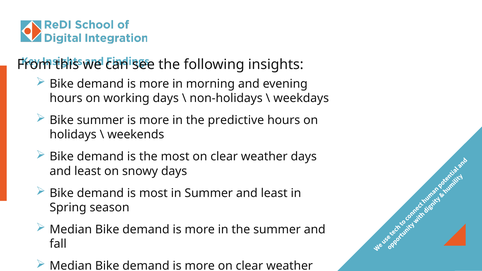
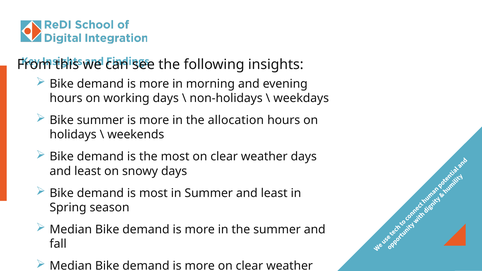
predictive: predictive -> allocation
